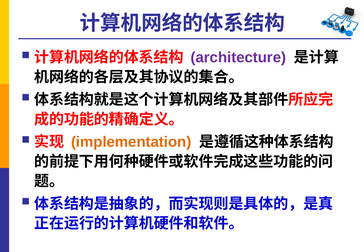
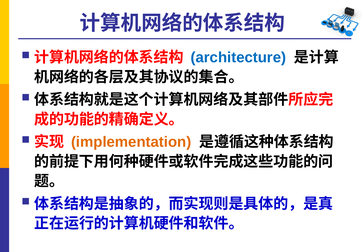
architecture colour: purple -> blue
